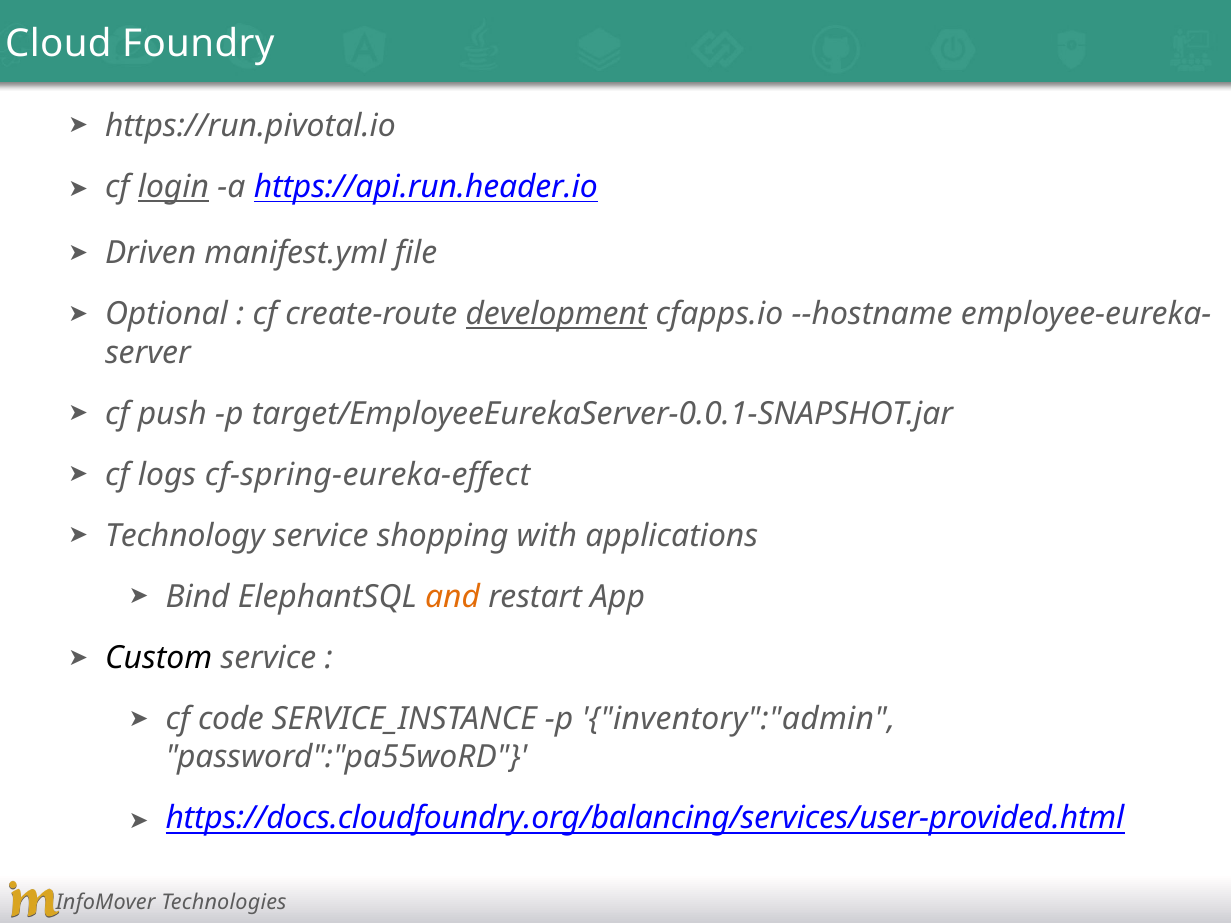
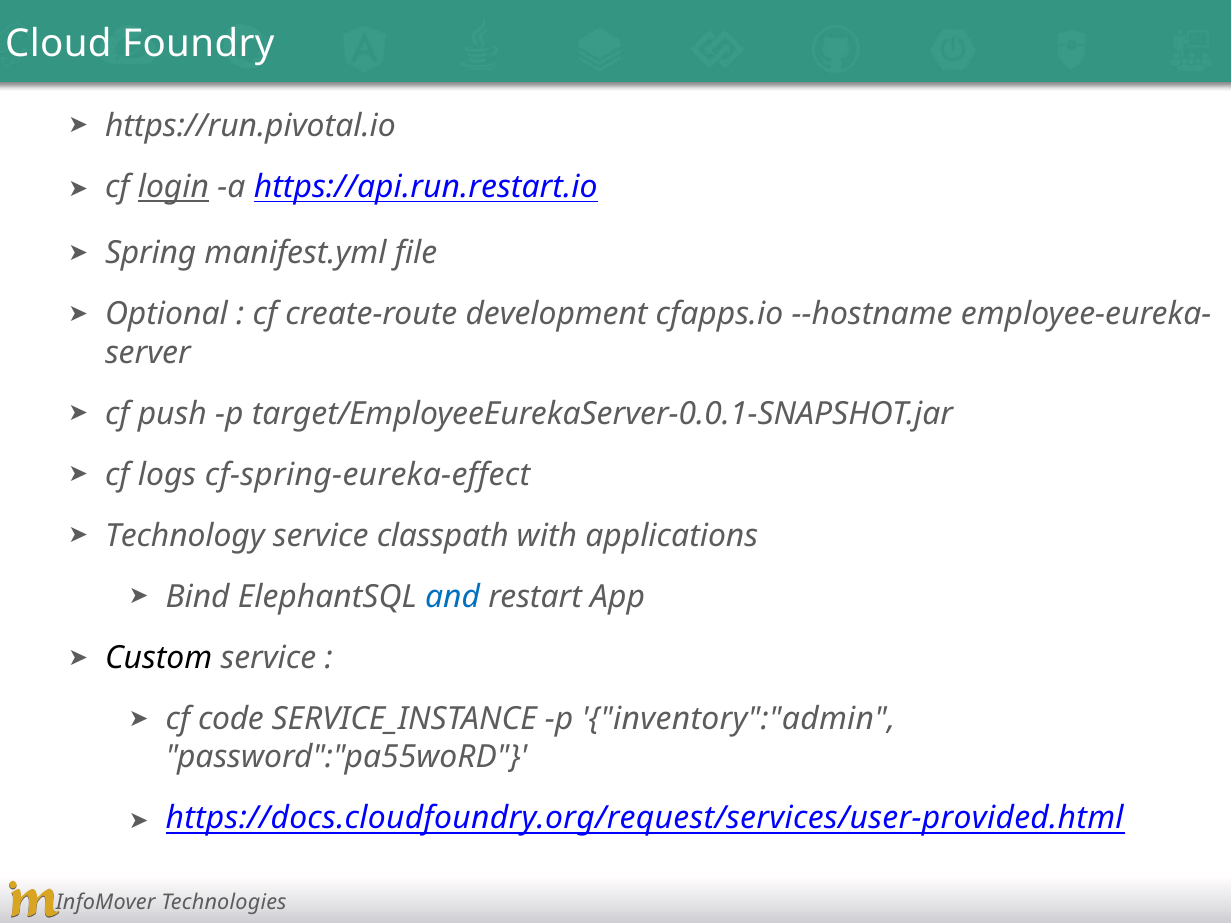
https://api.run.header.io: https://api.run.header.io -> https://api.run.restart.io
Driven: Driven -> Spring
development underline: present -> none
shopping: shopping -> classpath
and colour: orange -> blue
https://docs.cloudfoundry.org/balancing/services/user-provided.html: https://docs.cloudfoundry.org/balancing/services/user-provided.html -> https://docs.cloudfoundry.org/request/services/user-provided.html
